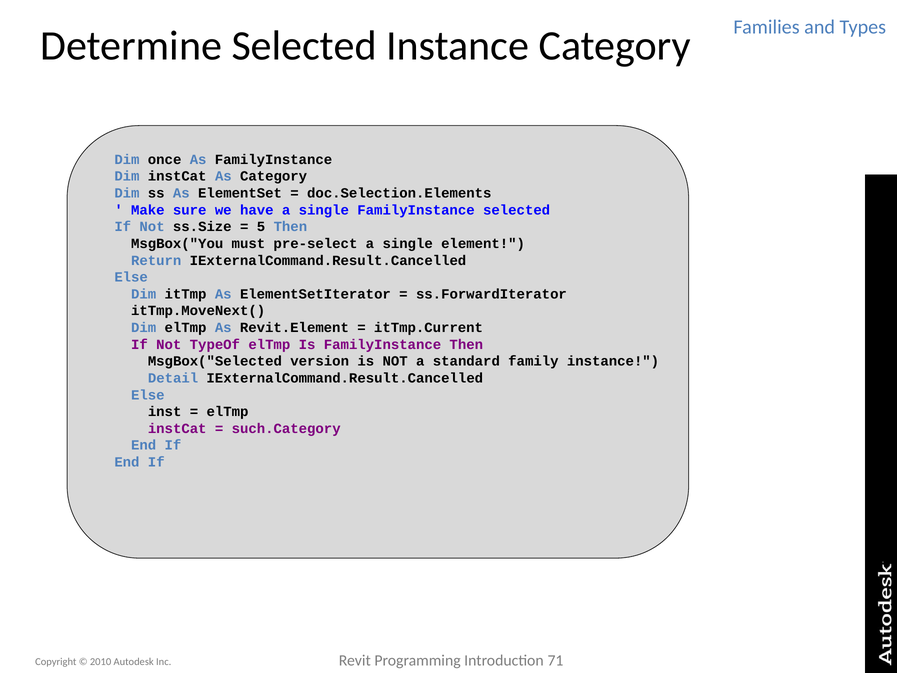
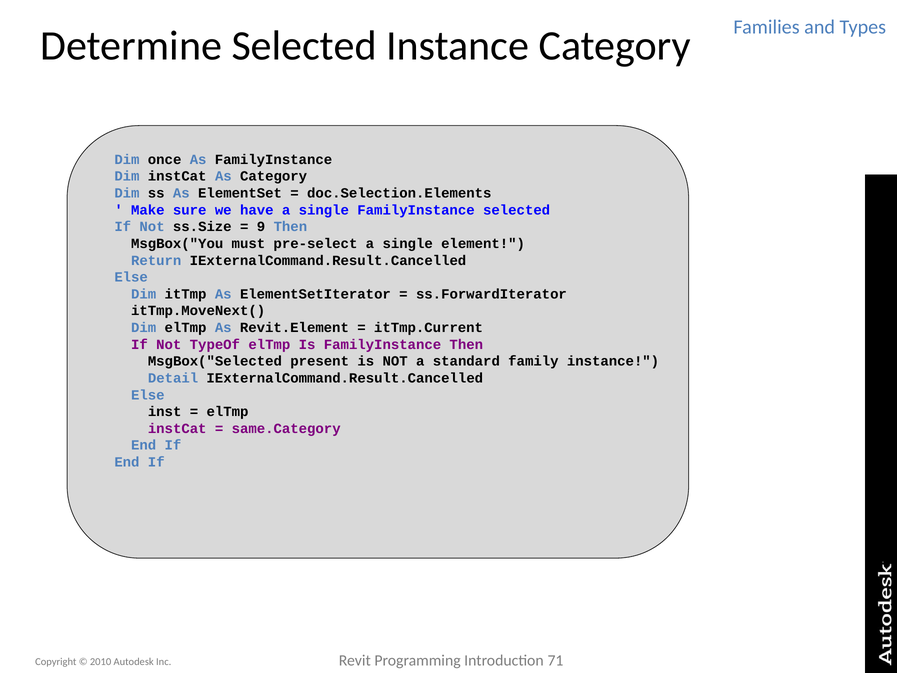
5: 5 -> 9
version: version -> present
such.Category: such.Category -> same.Category
